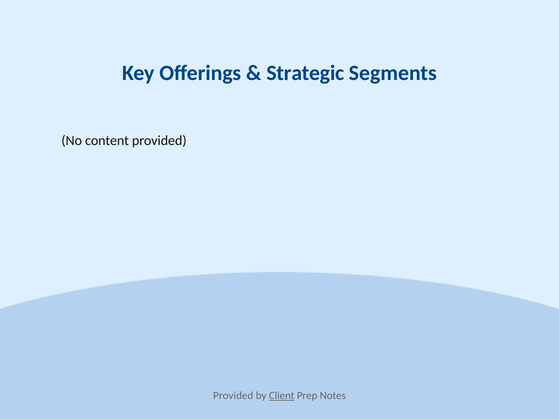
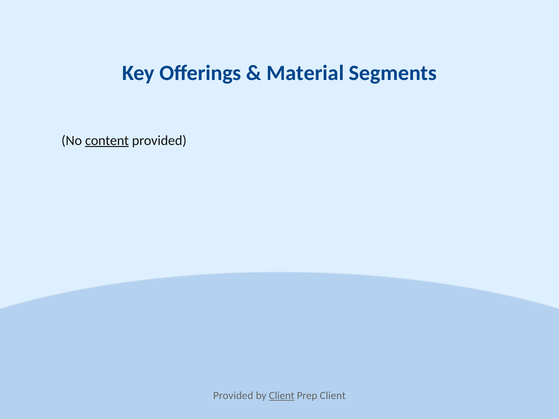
Strategic: Strategic -> Material
content underline: none -> present
Prep Notes: Notes -> Client
